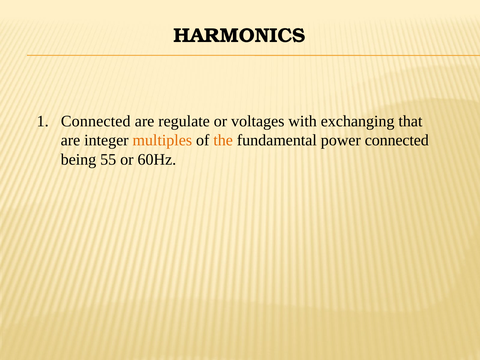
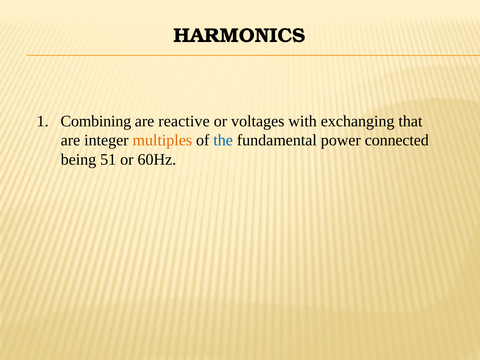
Connected at (96, 121): Connected -> Combining
regulate: regulate -> reactive
the colour: orange -> blue
55: 55 -> 51
